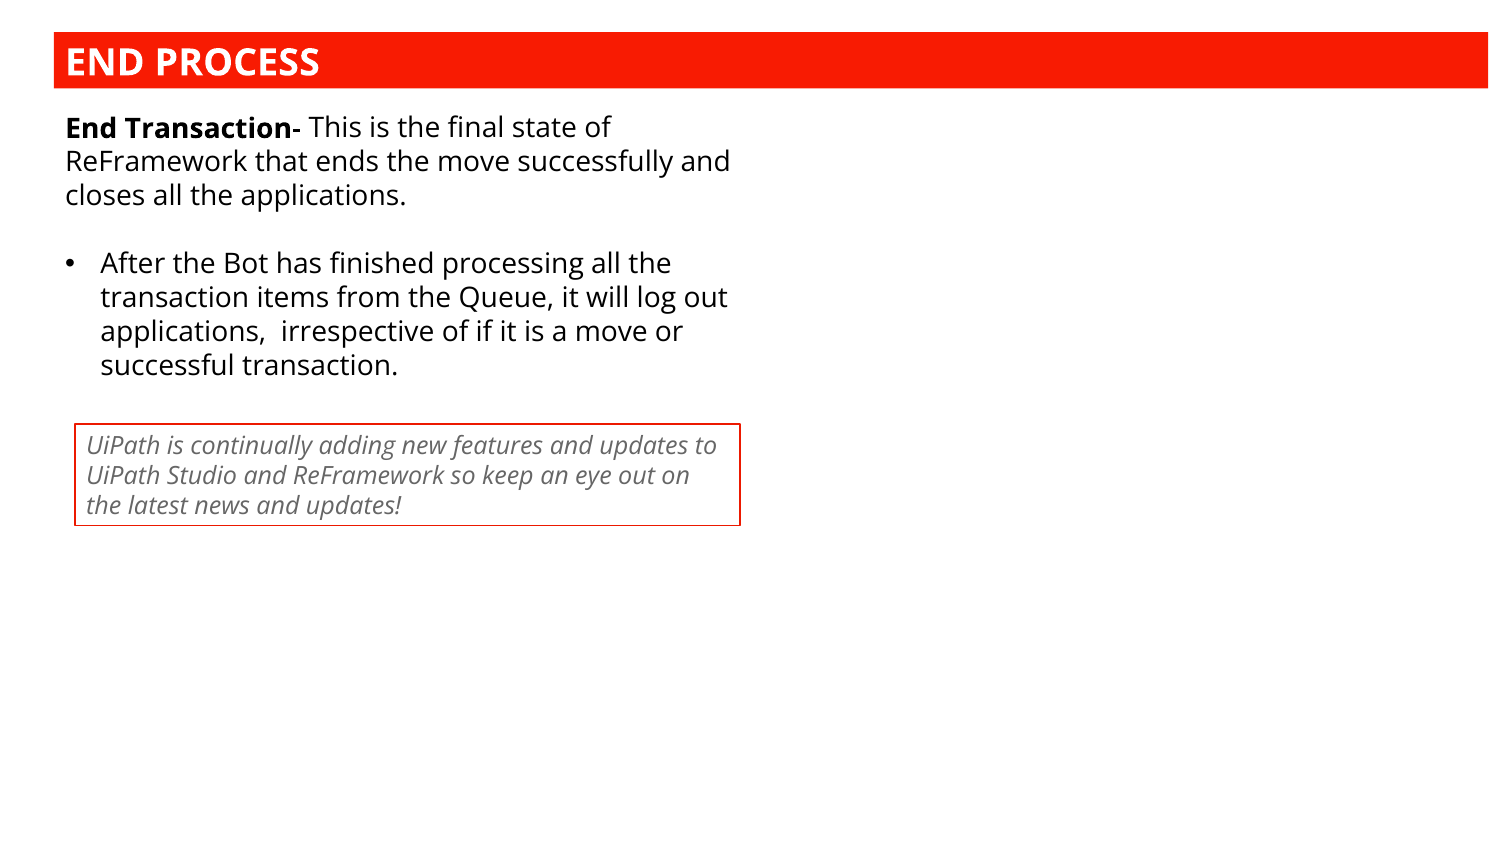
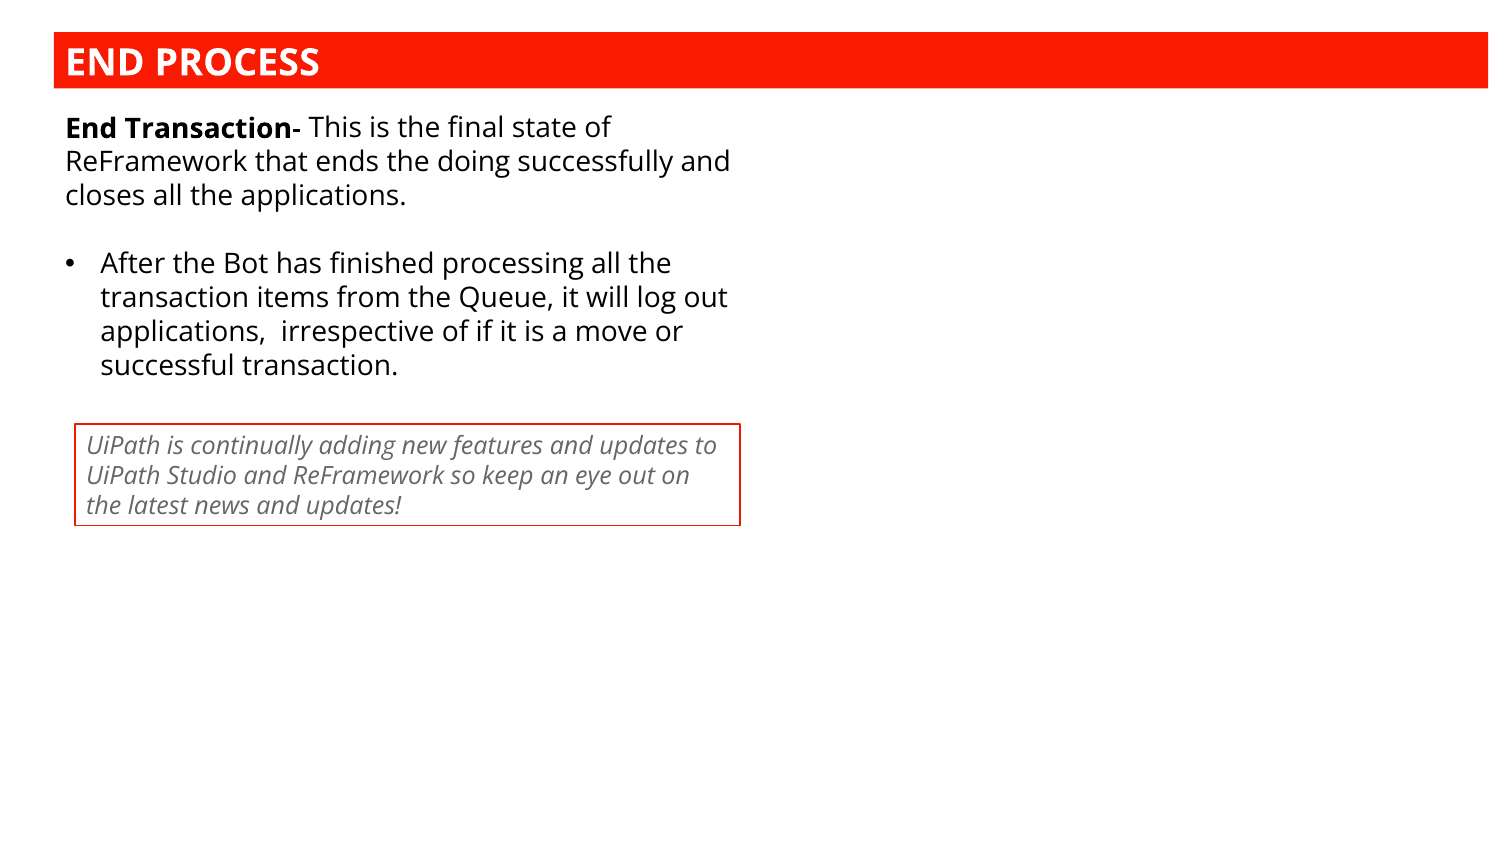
the move: move -> doing
